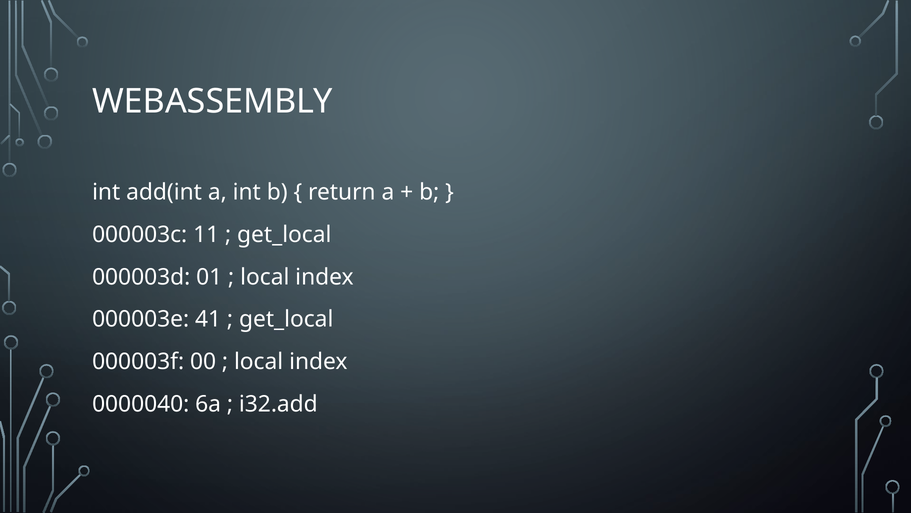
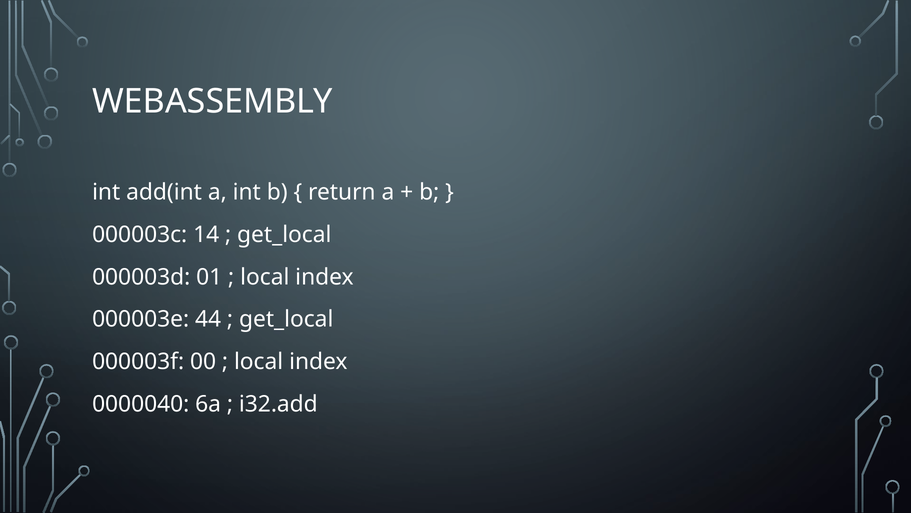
11: 11 -> 14
41: 41 -> 44
